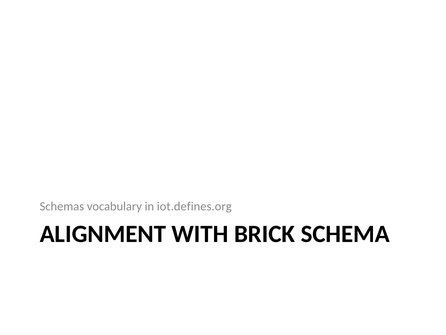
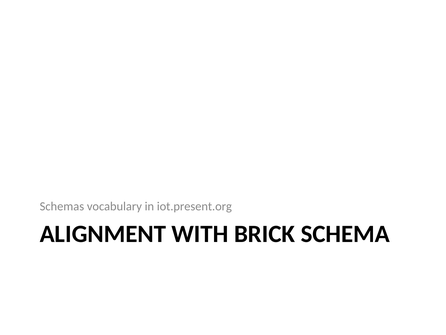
iot.defines.org: iot.defines.org -> iot.present.org
